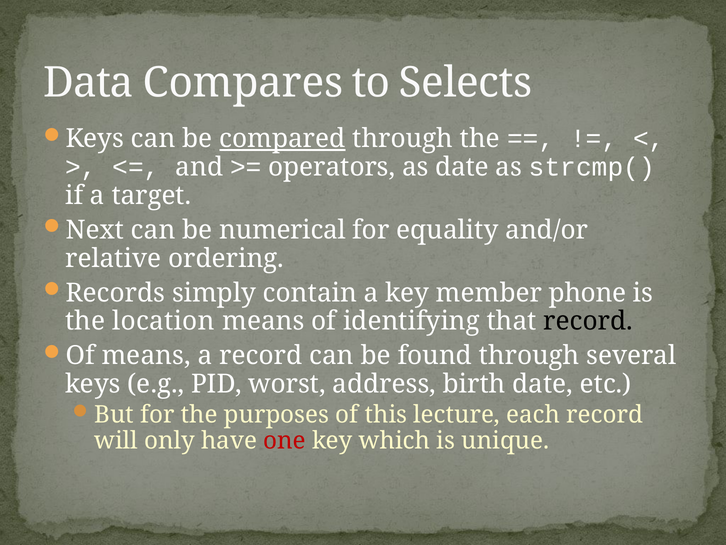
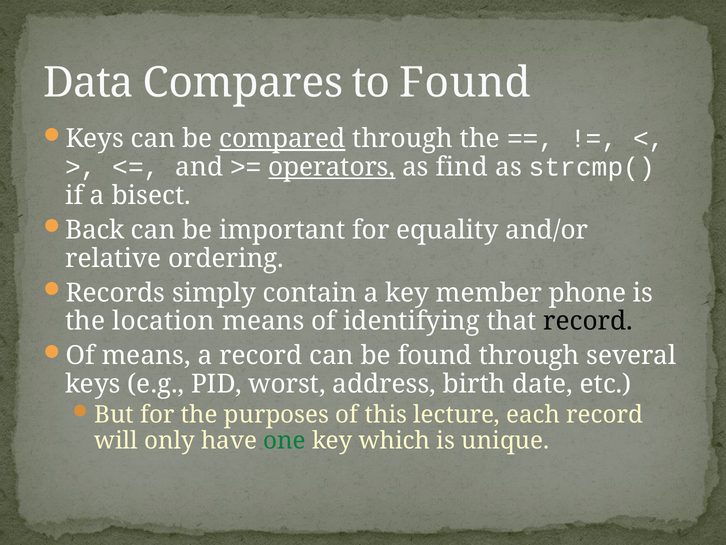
to Selects: Selects -> Found
operators underline: none -> present
as date: date -> find
target: target -> bisect
Next: Next -> Back
numerical: numerical -> important
one colour: red -> green
